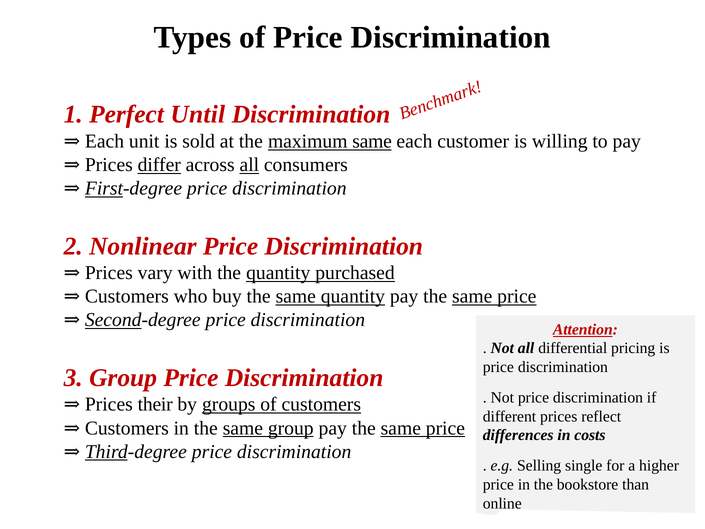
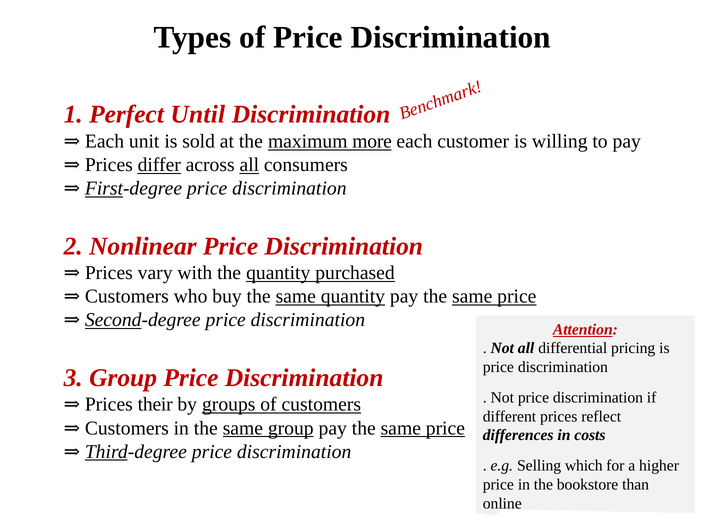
maximum same: same -> more
single: single -> which
